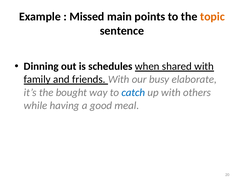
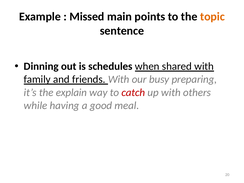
elaborate: elaborate -> preparing
bought: bought -> explain
catch colour: blue -> red
